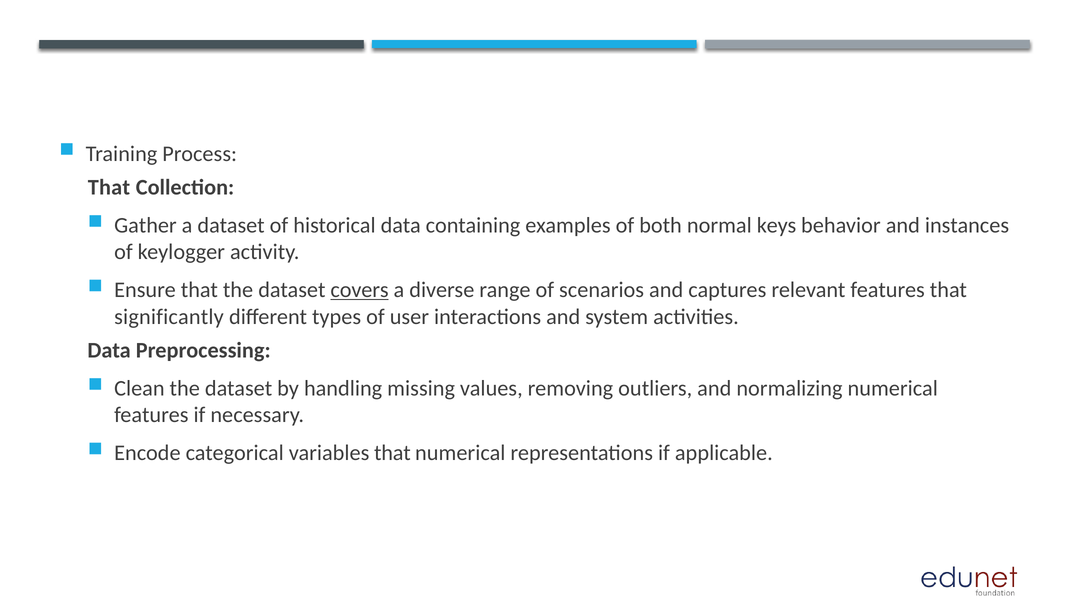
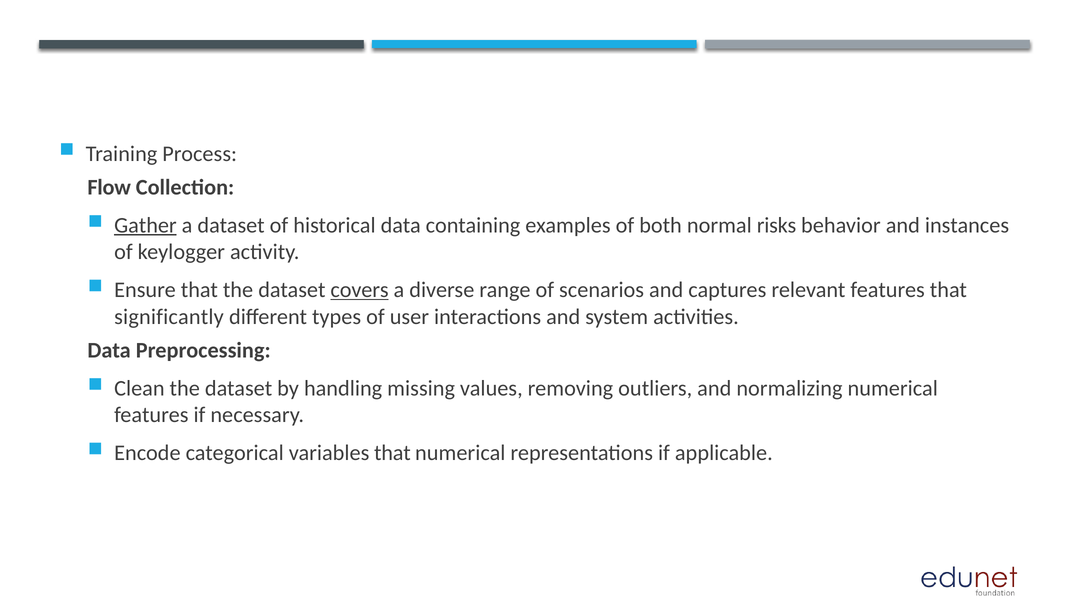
That at (109, 187): That -> Flow
Gather underline: none -> present
keys: keys -> risks
